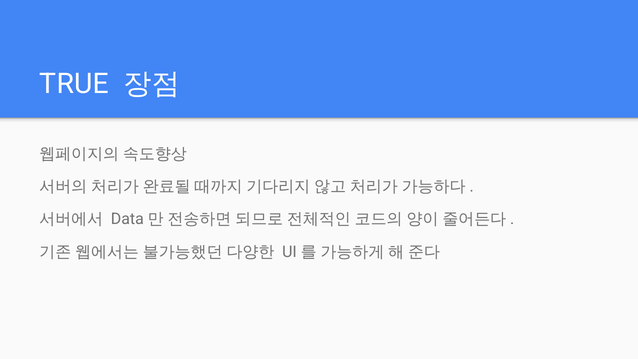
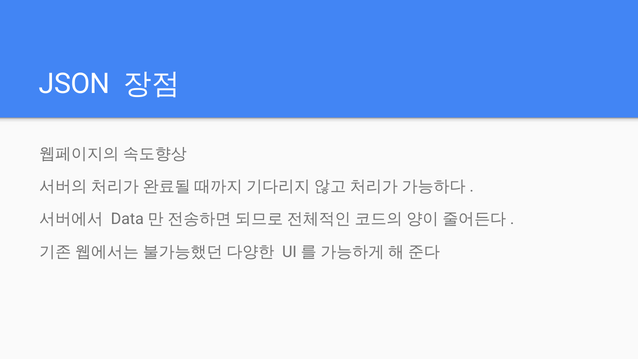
TRUE: TRUE -> JSON
